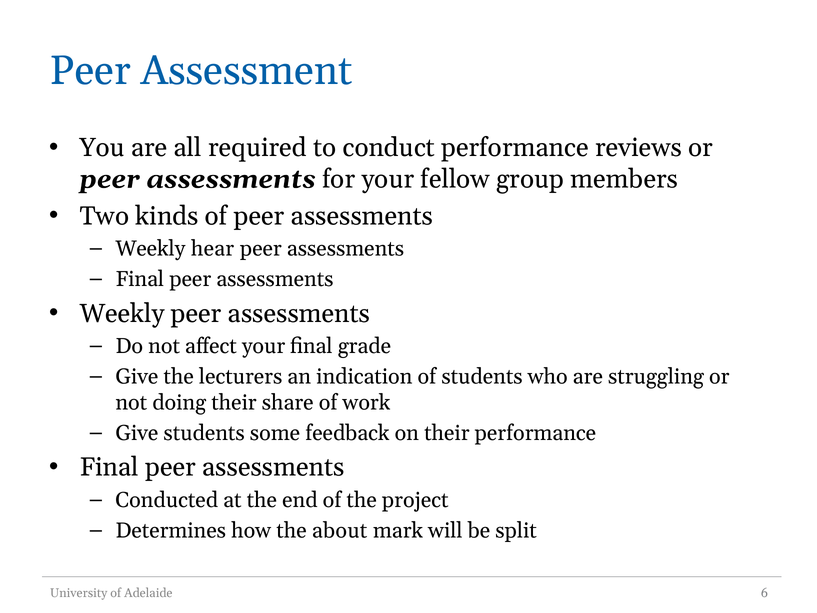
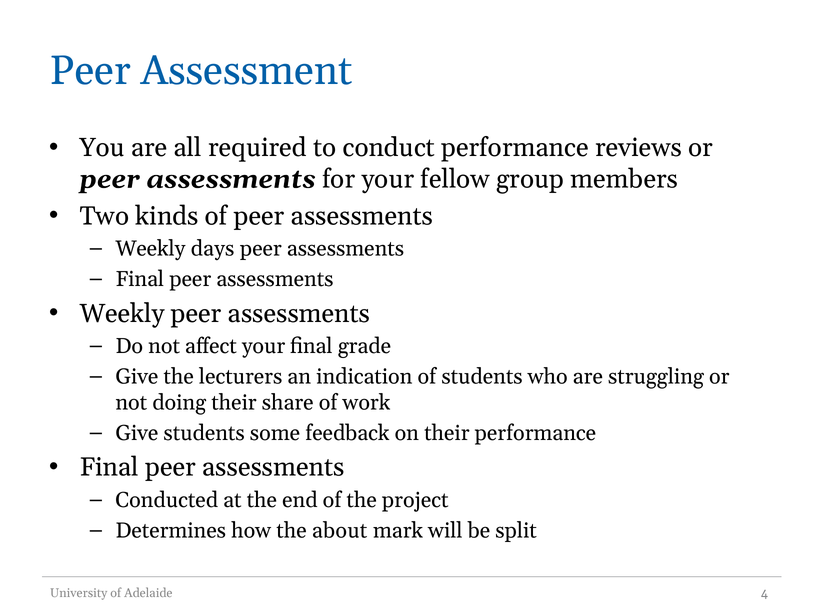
hear: hear -> days
6: 6 -> 4
